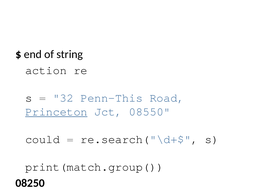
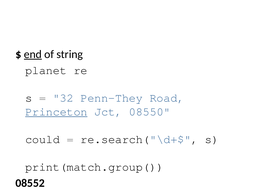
end underline: none -> present
action: action -> planet
Penn-This: Penn-This -> Penn-They
08250: 08250 -> 08552
